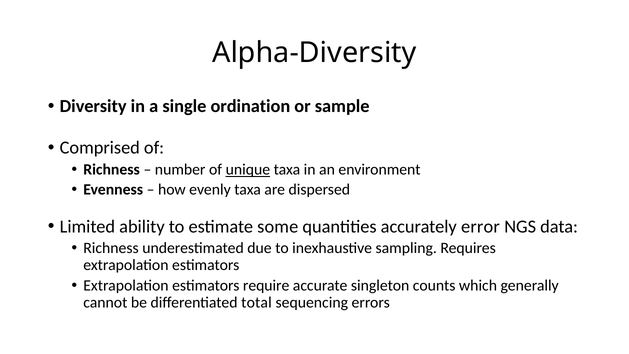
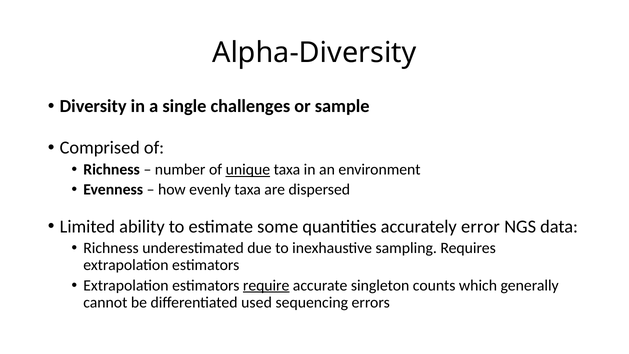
ordination: ordination -> challenges
require underline: none -> present
total: total -> used
